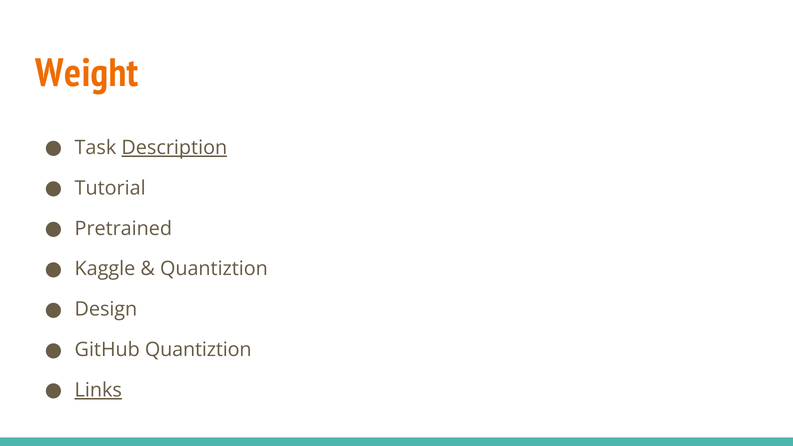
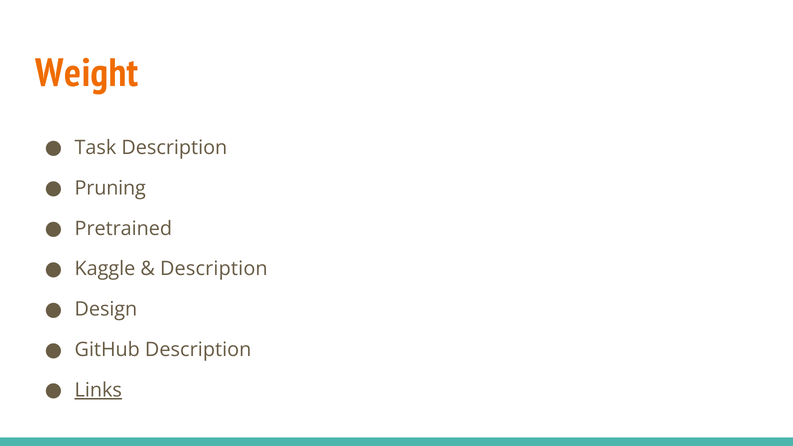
Description at (174, 148) underline: present -> none
Tutorial: Tutorial -> Pruning
Quantiztion at (214, 269): Quantiztion -> Description
GitHub Quantiztion: Quantiztion -> Description
